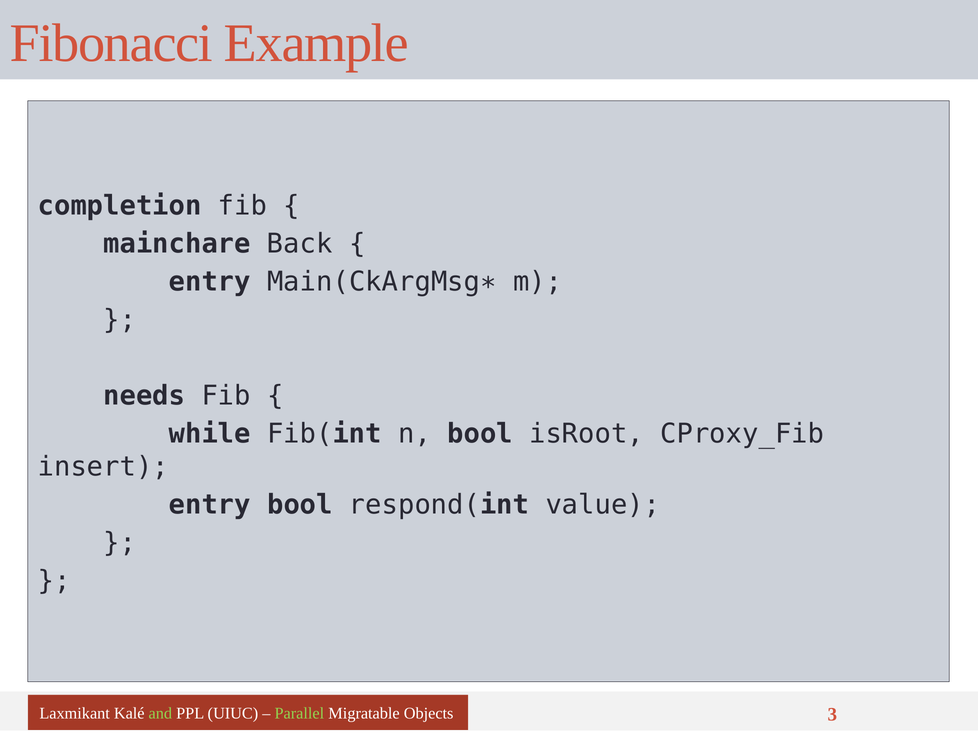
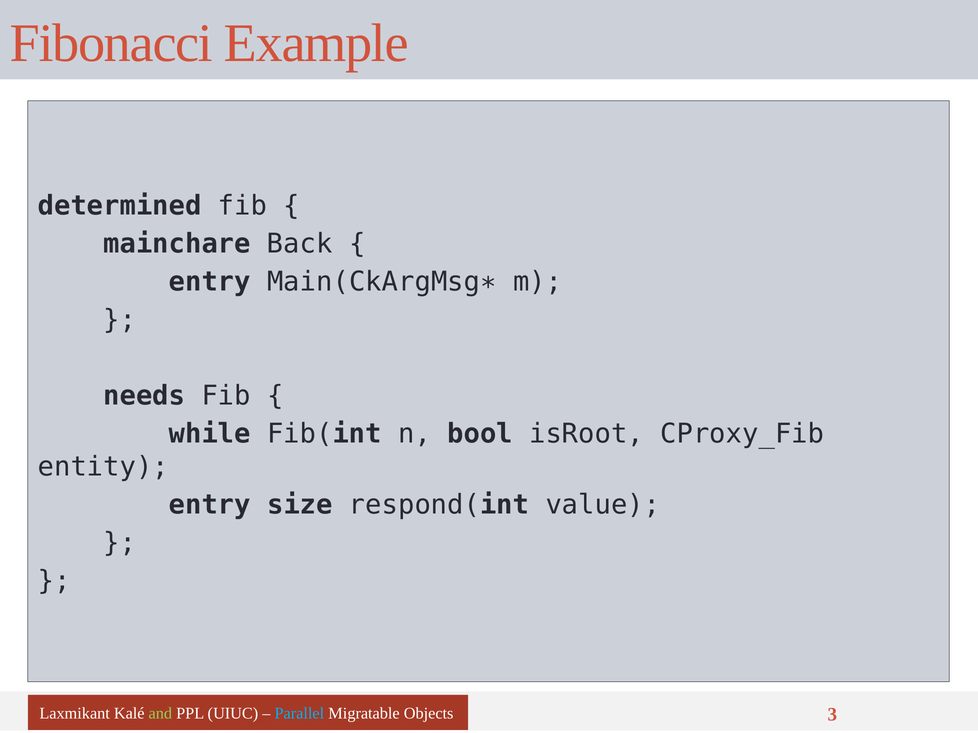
completion: completion -> determined
insert: insert -> entity
entry bool: bool -> size
Parallel colour: light green -> light blue
